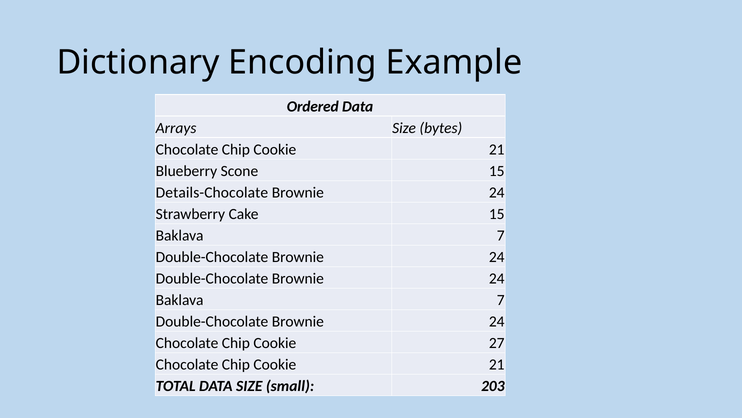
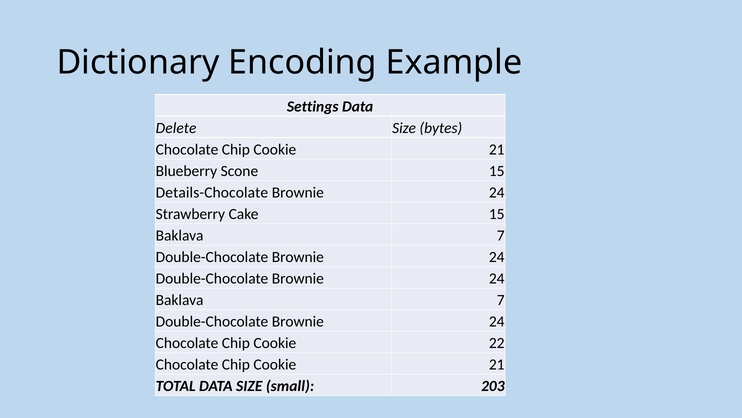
Ordered: Ordered -> Settings
Arrays: Arrays -> Delete
27: 27 -> 22
